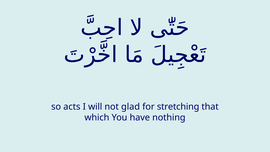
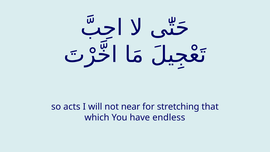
glad: glad -> near
nothing: nothing -> endless
